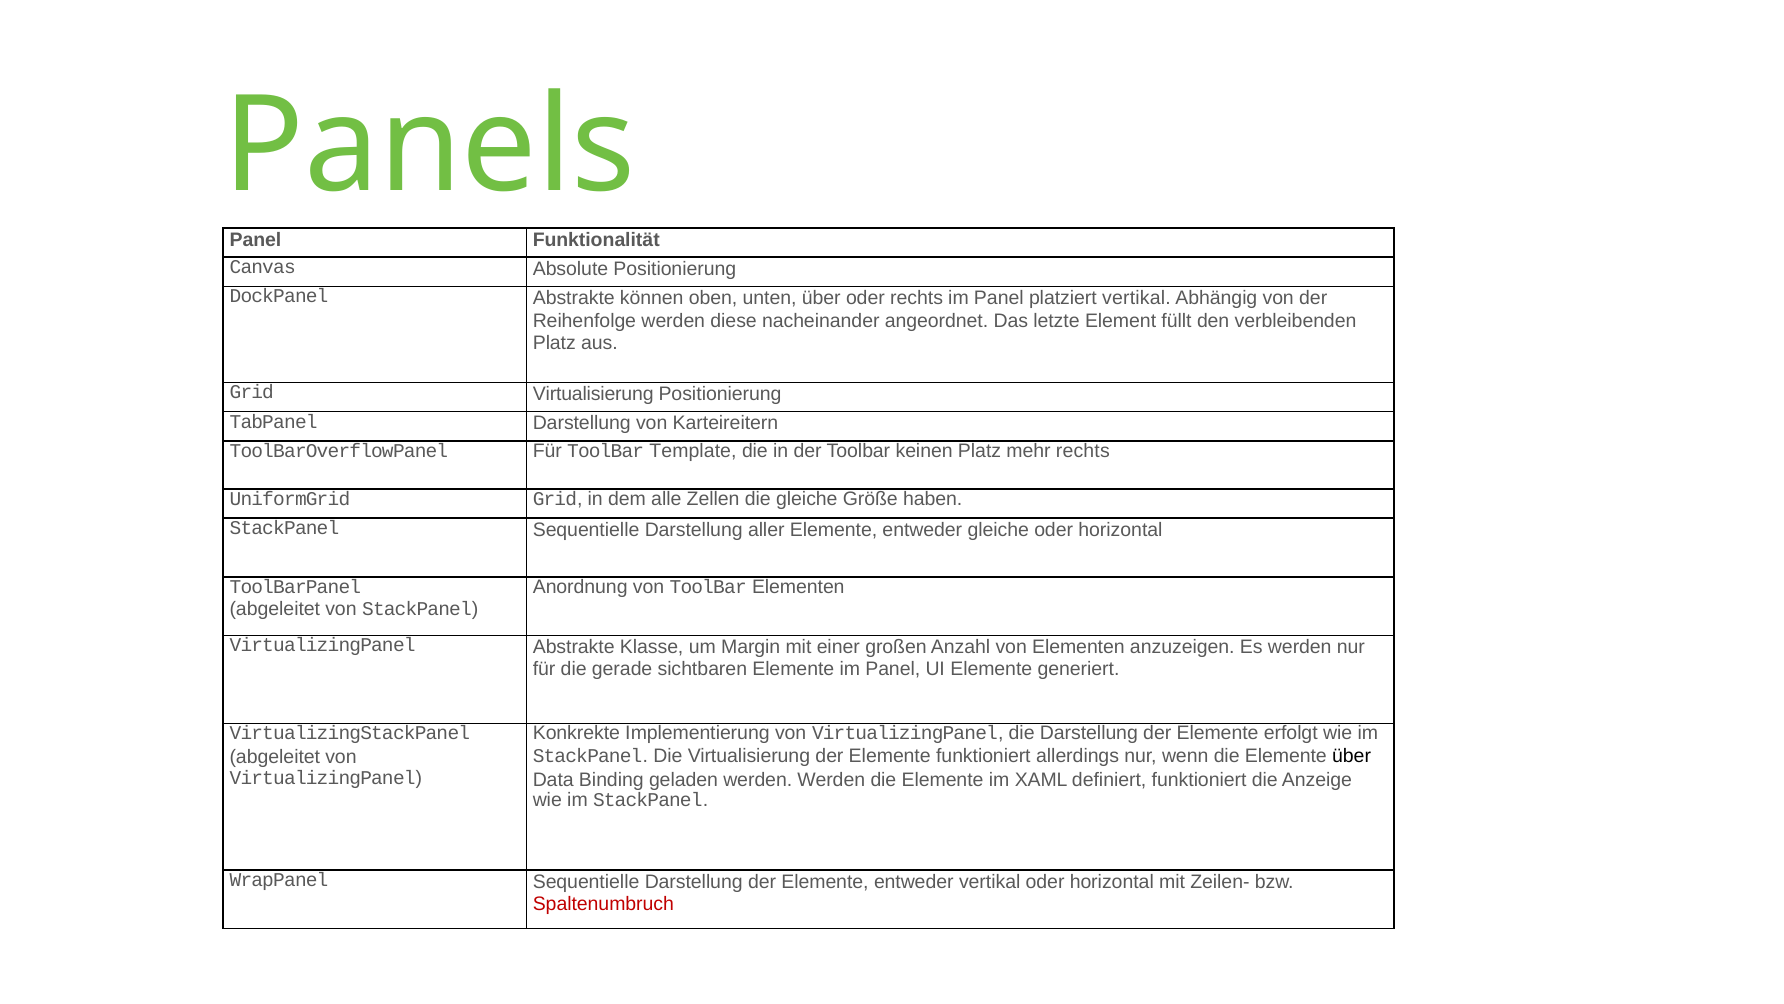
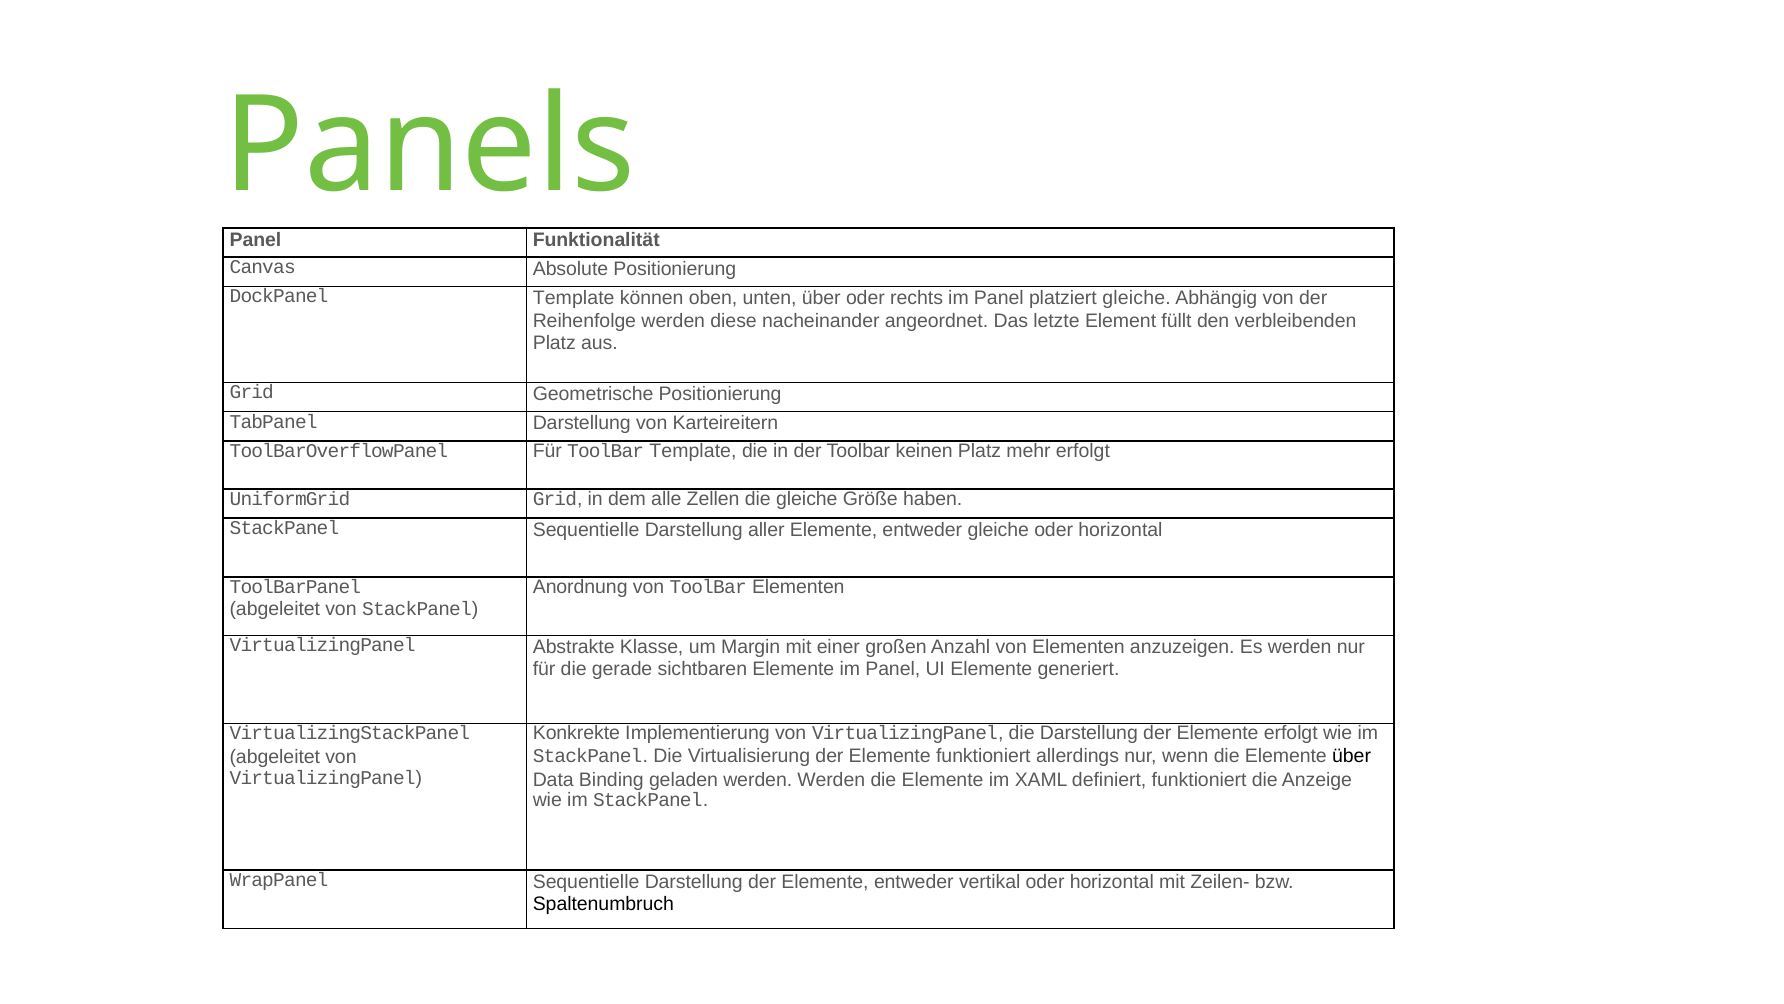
DockPanel Abstrakte: Abstrakte -> Template
platziert vertikal: vertikal -> gleiche
Grid Virtualisierung: Virtualisierung -> Geometrische
mehr rechts: rechts -> erfolgt
Spaltenumbruch colour: red -> black
